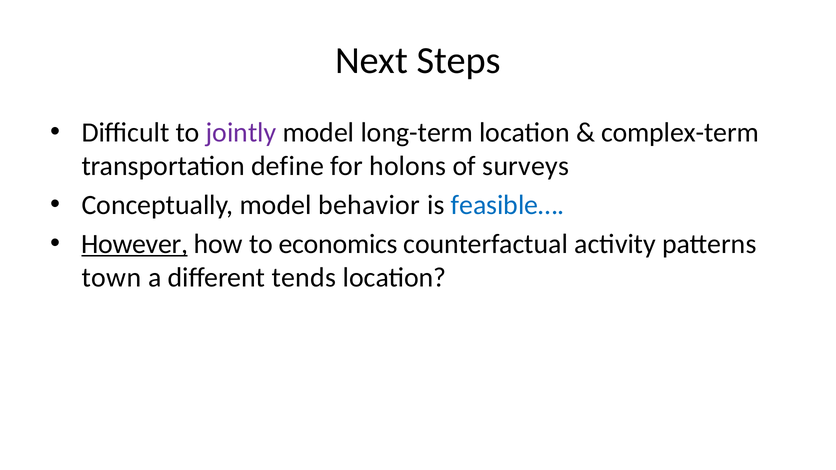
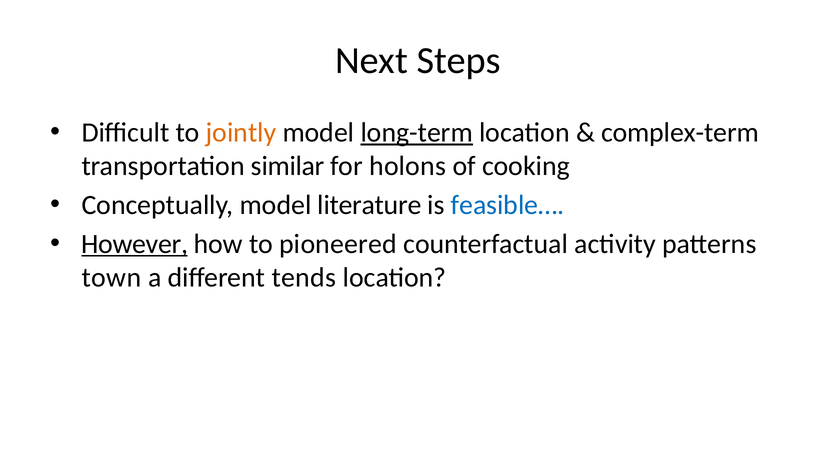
jointly colour: purple -> orange
long-term underline: none -> present
define: define -> similar
surveys: surveys -> cooking
behavior: behavior -> literature
economics: economics -> pioneered
